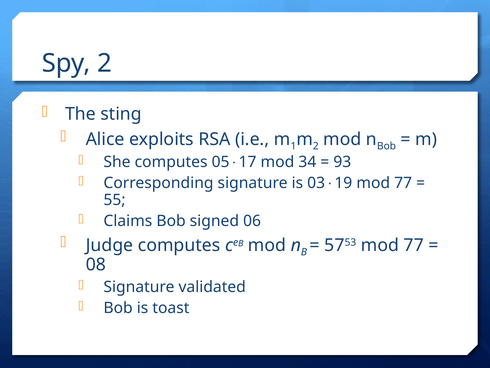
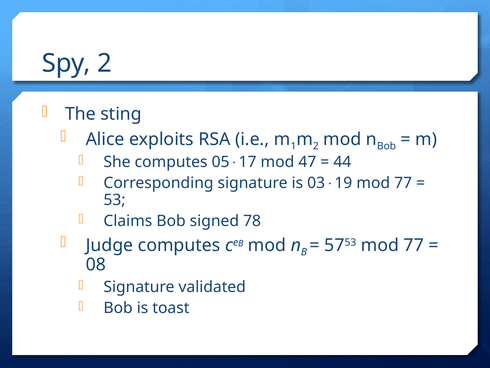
34: 34 -> 47
93: 93 -> 44
55: 55 -> 53
06: 06 -> 78
